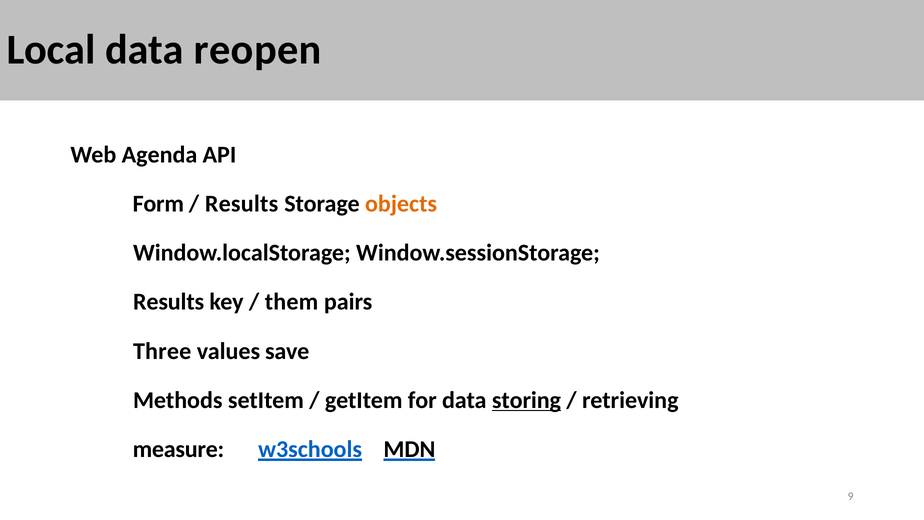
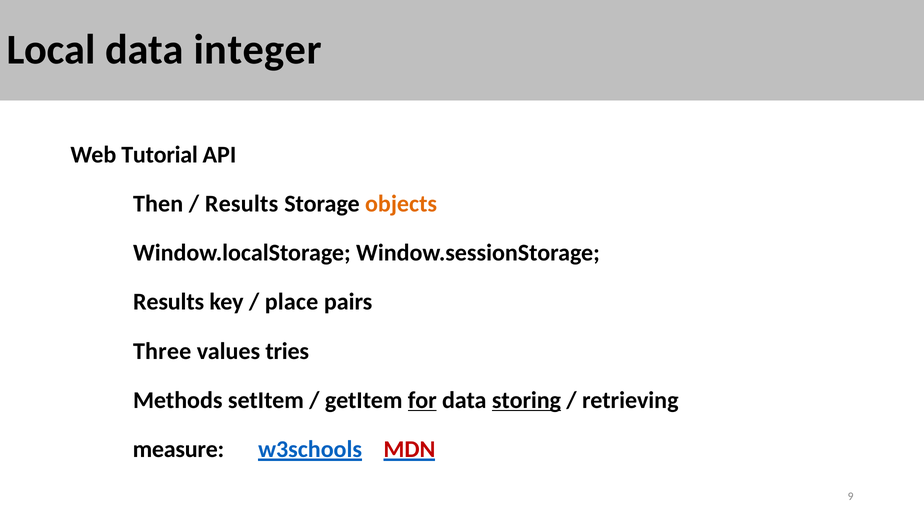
reopen: reopen -> integer
Agenda: Agenda -> Tutorial
Form: Form -> Then
them: them -> place
save: save -> tries
for underline: none -> present
MDN colour: black -> red
